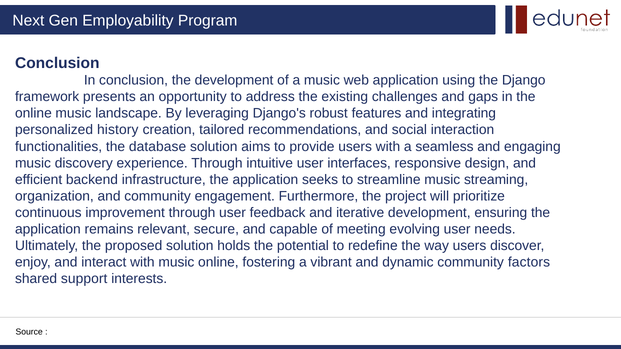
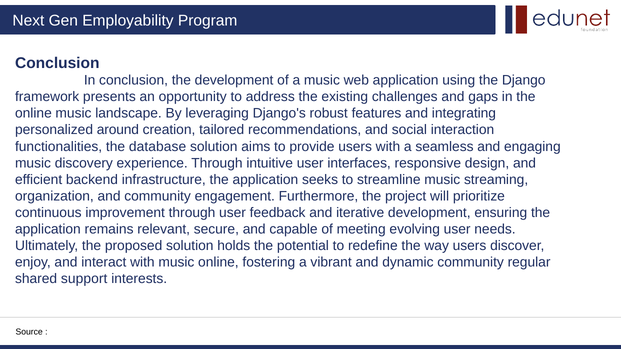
history: history -> around
factors: factors -> regular
